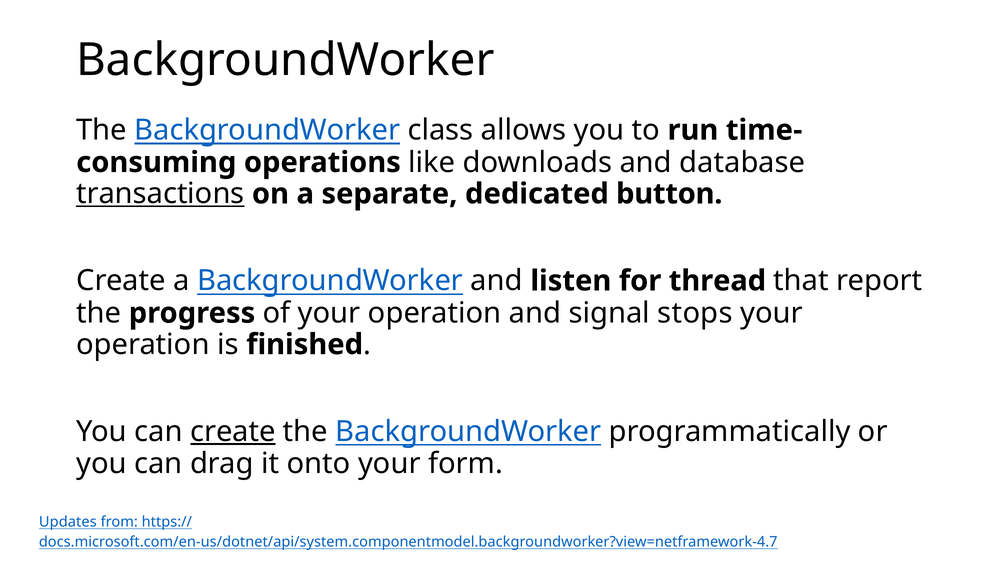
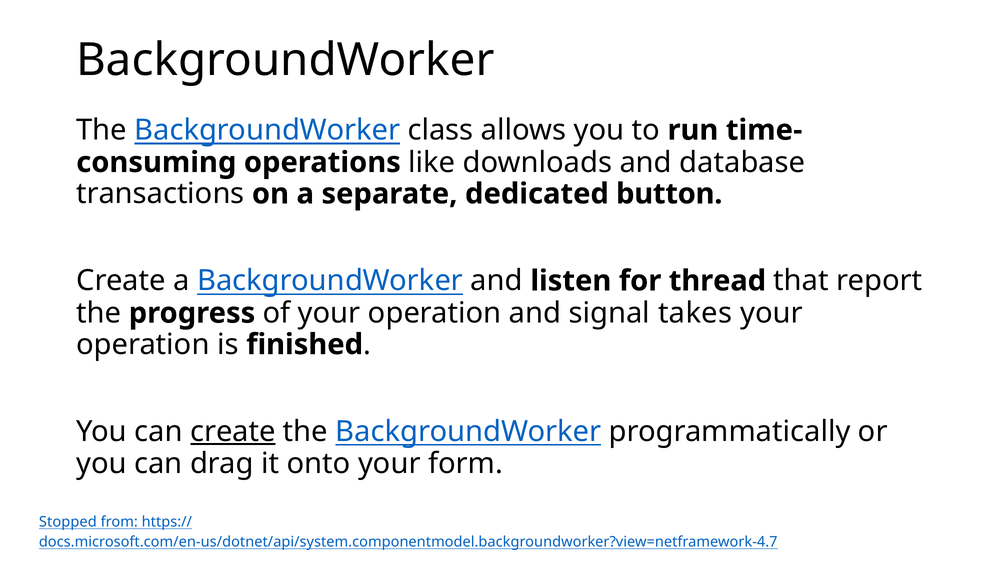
transactions underline: present -> none
stops: stops -> takes
Updates: Updates -> Stopped
